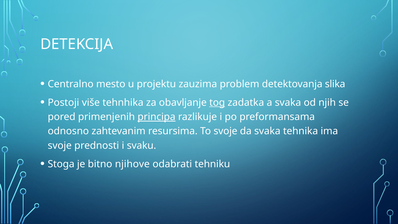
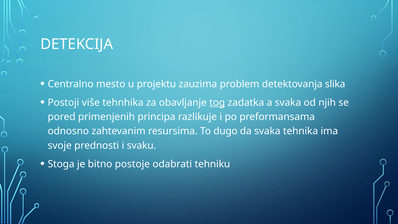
principa underline: present -> none
To svoje: svoje -> dugo
njihove: njihove -> postoje
